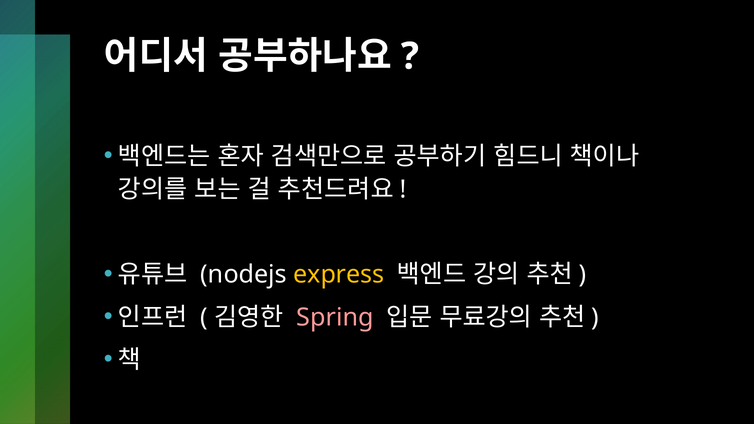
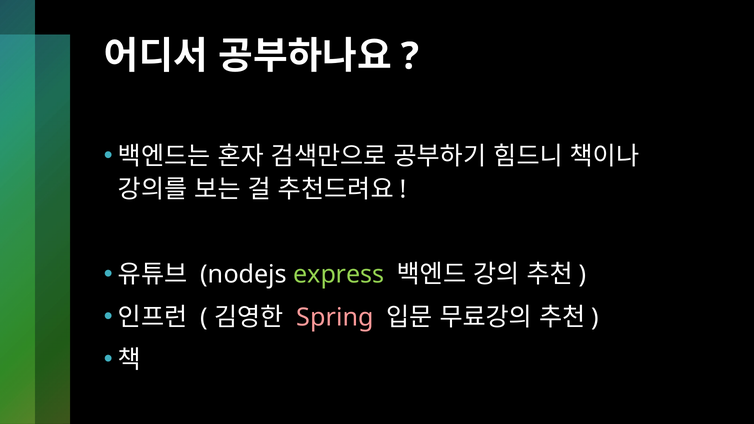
express colour: yellow -> light green
